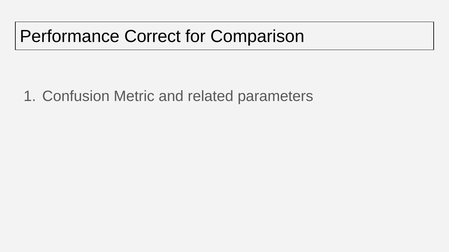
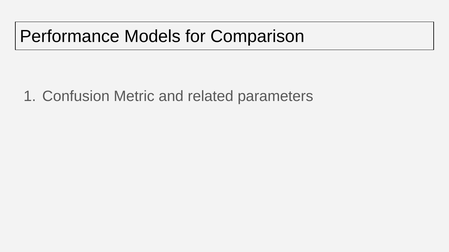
Correct: Correct -> Models
